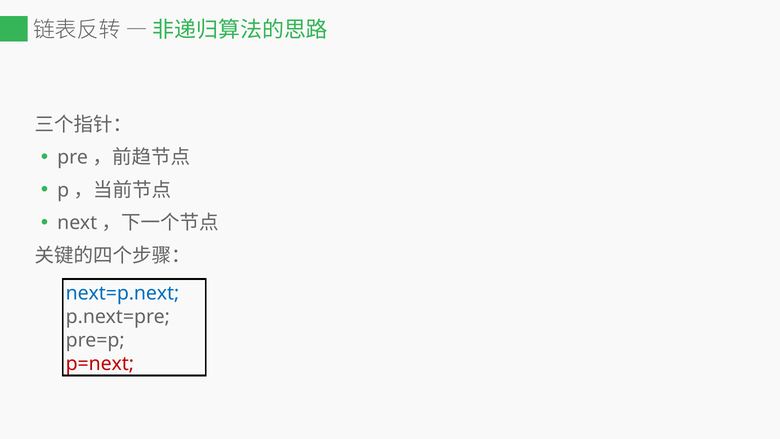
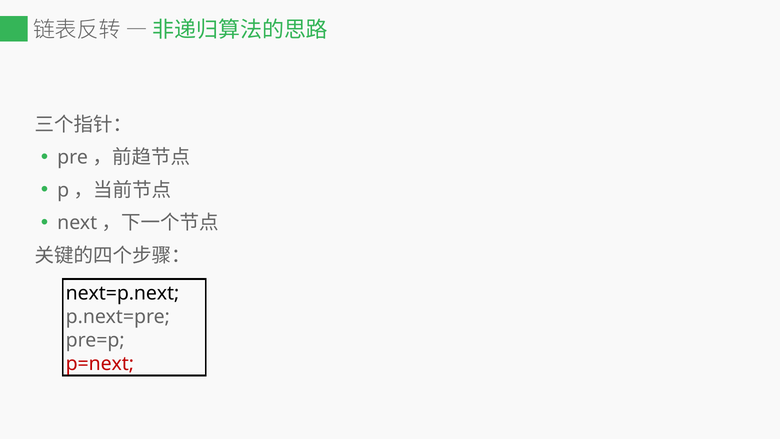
next=p.next colour: blue -> black
